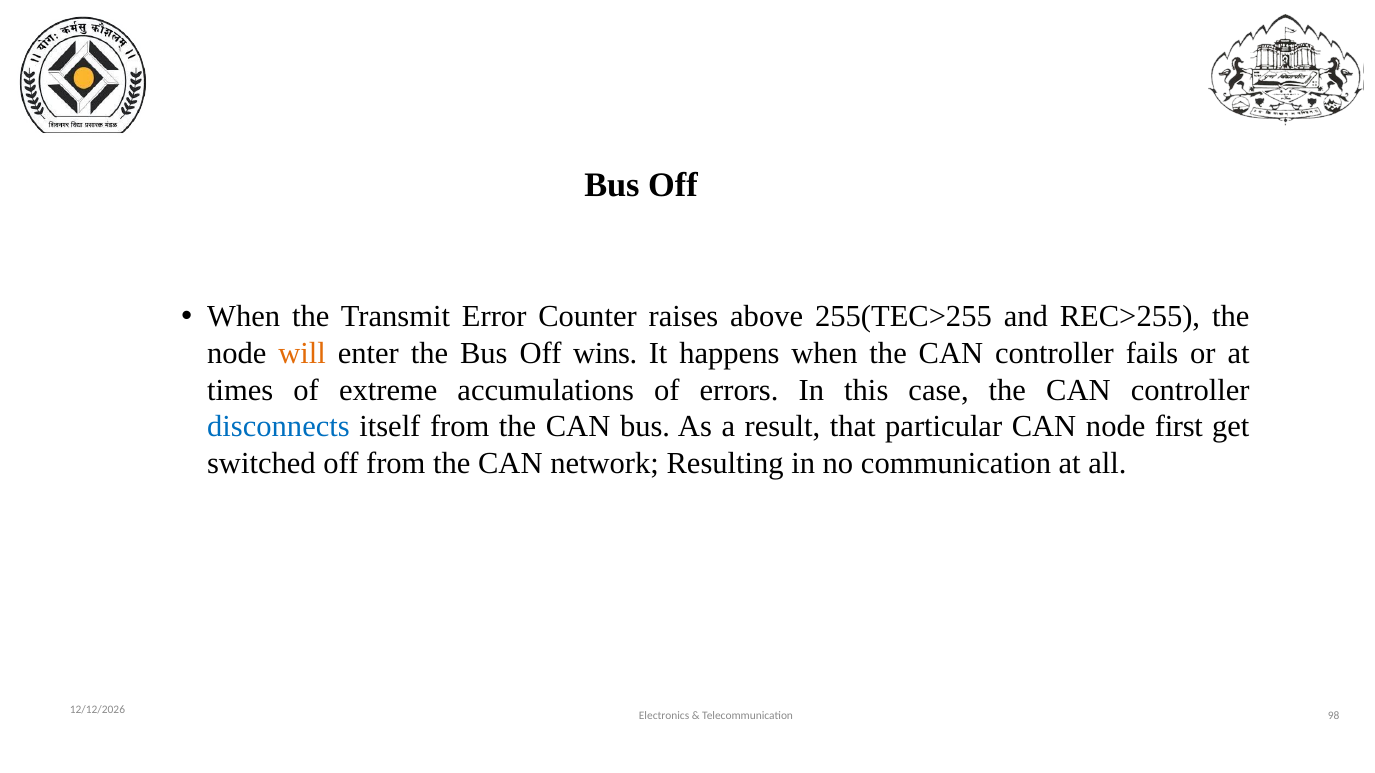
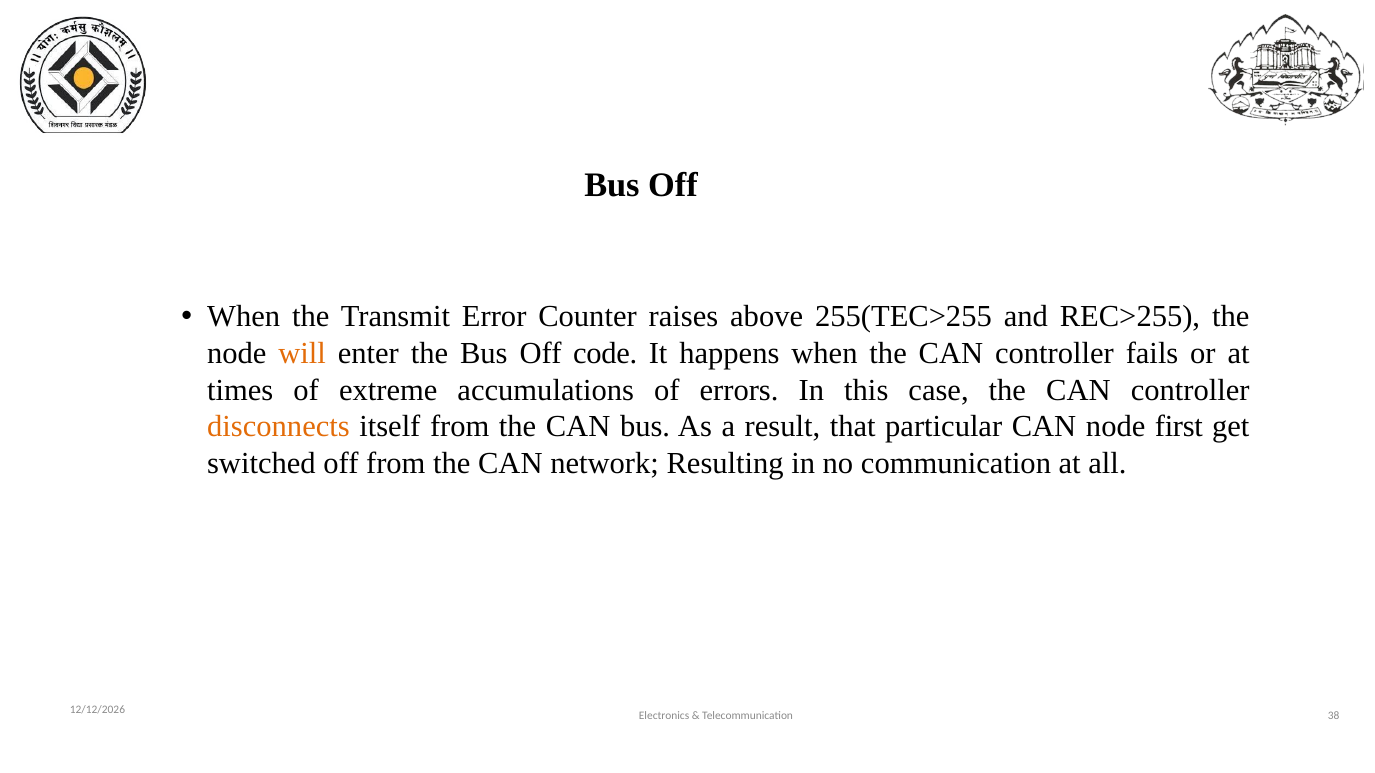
wins: wins -> code
disconnects colour: blue -> orange
98: 98 -> 38
